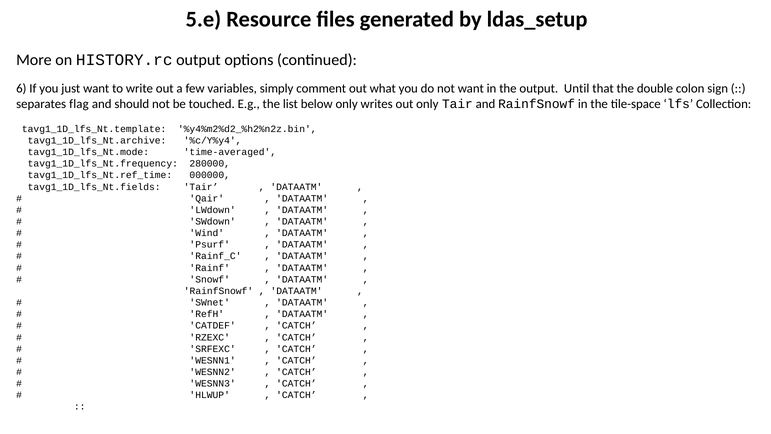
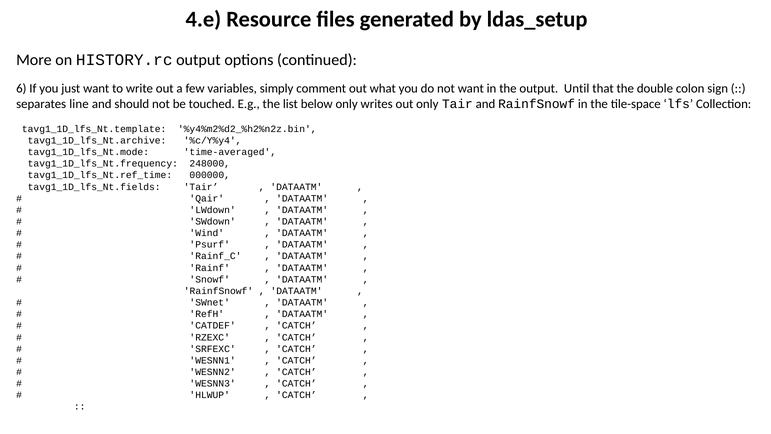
5.e: 5.e -> 4.e
flag: flag -> line
280000: 280000 -> 248000
